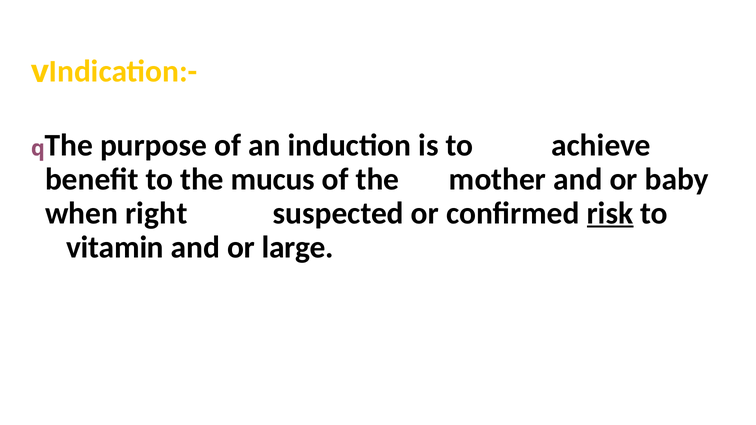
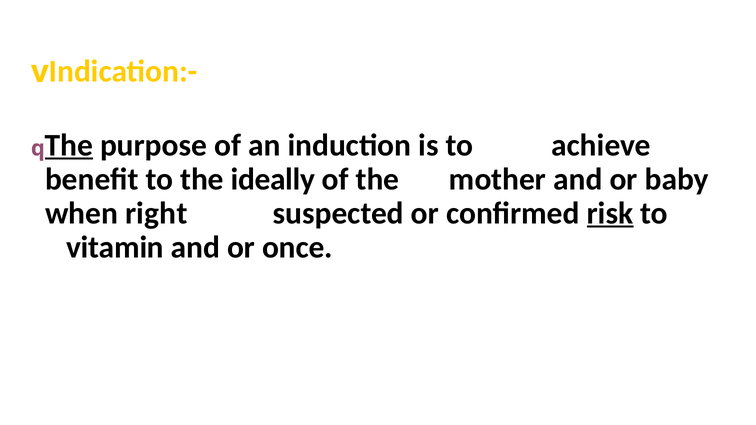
The at (69, 145) underline: none -> present
mucus: mucus -> ideally
large: large -> once
